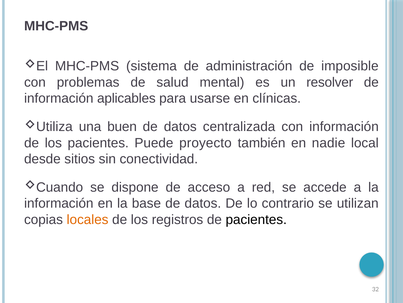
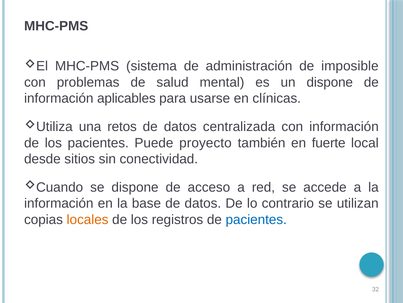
un resolver: resolver -> dispone
buen: buen -> retos
nadie: nadie -> fuerte
pacientes at (256, 219) colour: black -> blue
